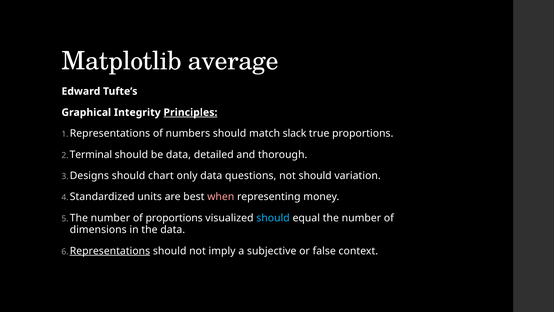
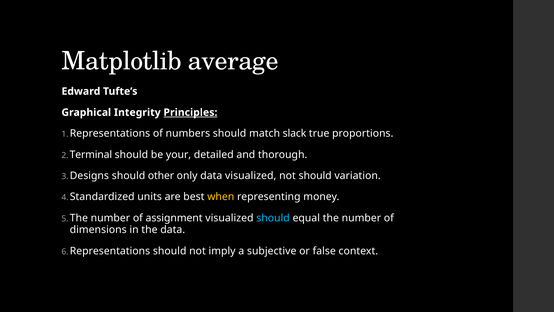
be data: data -> your
chart: chart -> other
data questions: questions -> visualized
when colour: pink -> yellow
of proportions: proportions -> assignment
Representations at (110, 251) underline: present -> none
